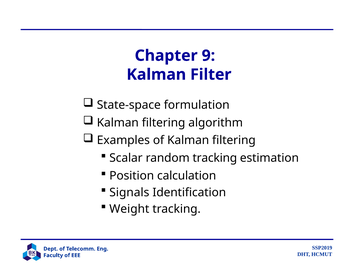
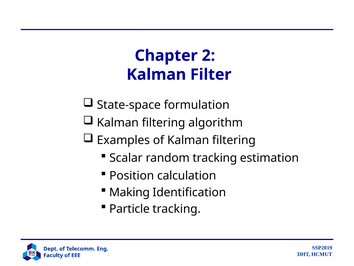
9: 9 -> 2
Signals: Signals -> Making
Weight: Weight -> Particle
